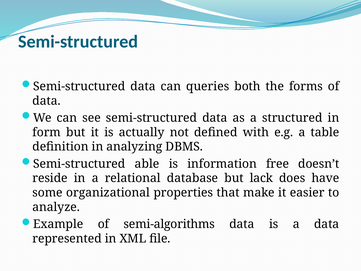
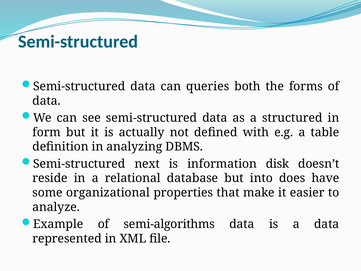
able: able -> next
free: free -> disk
lack: lack -> into
